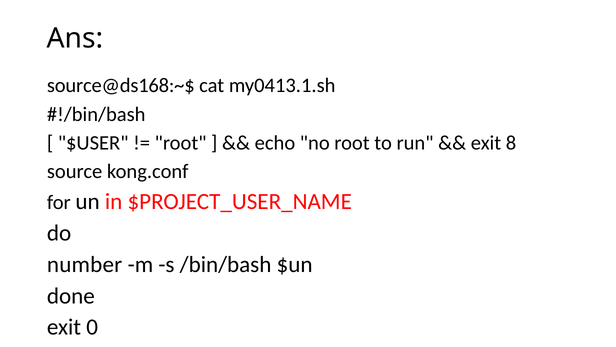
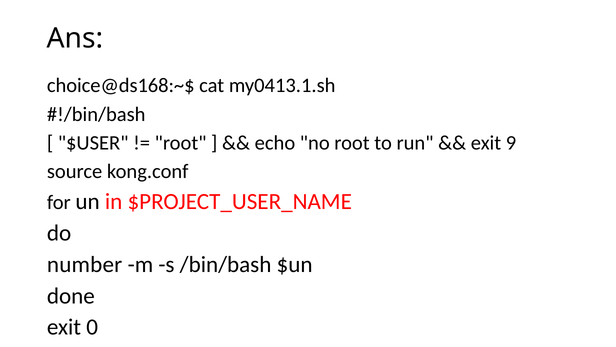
source@ds168:~$: source@ds168:~$ -> choice@ds168:~$
8: 8 -> 9
